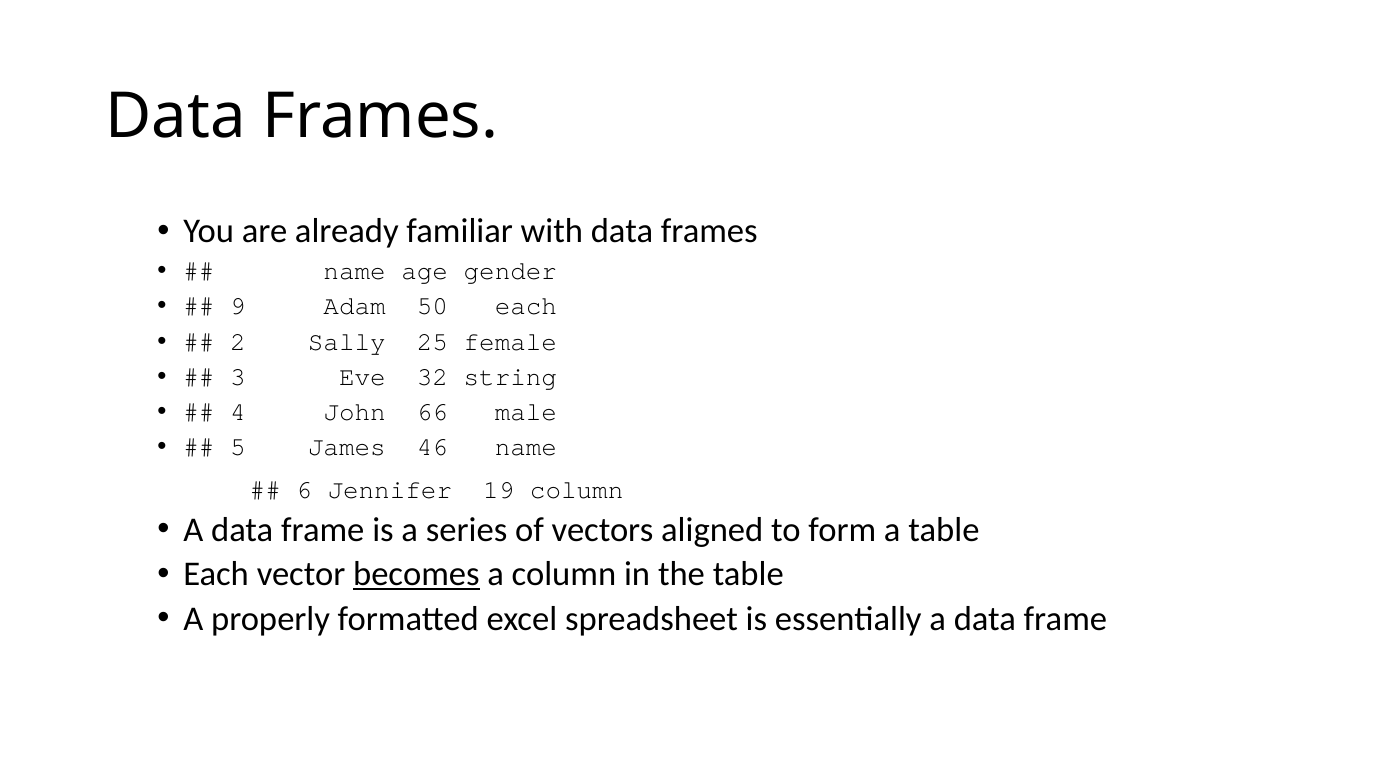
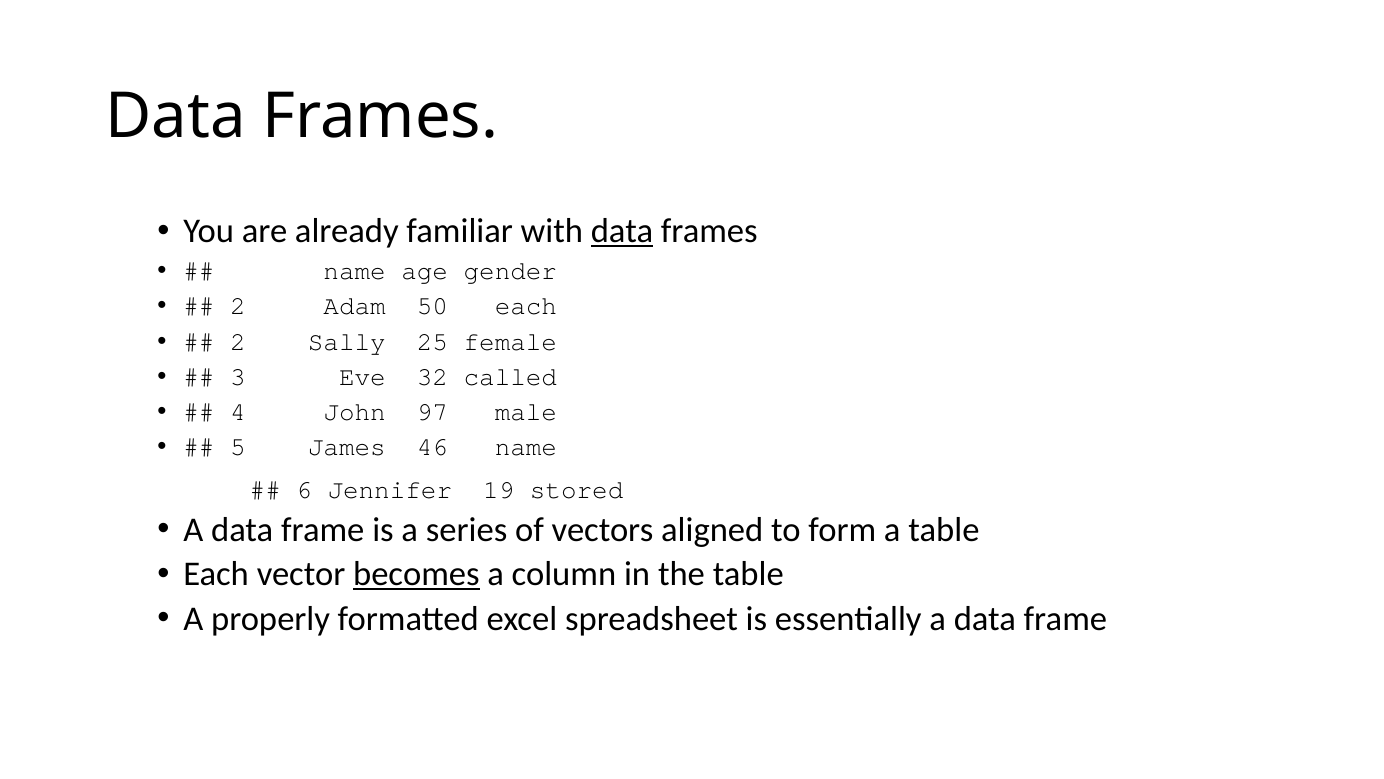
data at (622, 231) underline: none -> present
9 at (238, 306): 9 -> 2
string: string -> called
66: 66 -> 97
19 column: column -> stored
